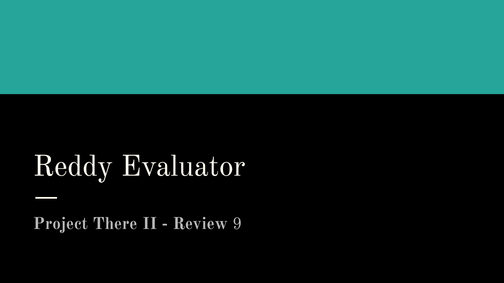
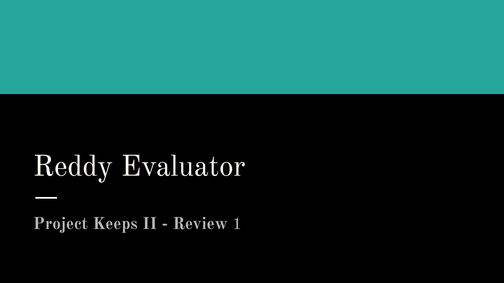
There: There -> Keeps
9: 9 -> 1
